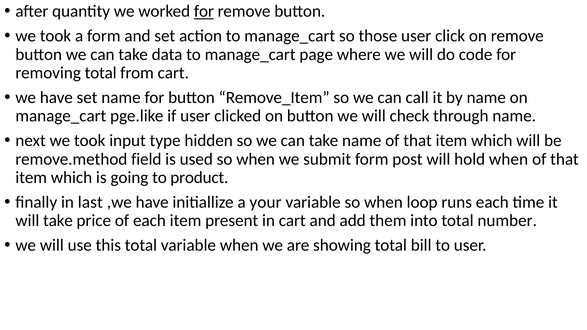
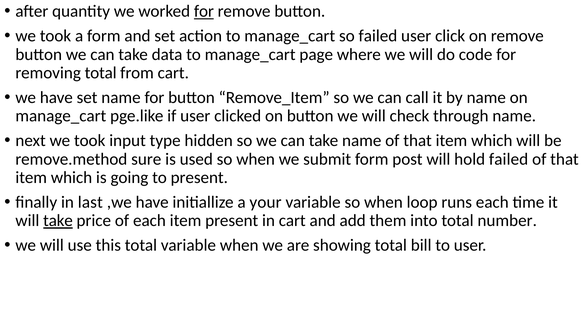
so those: those -> failed
field: field -> sure
hold when: when -> failed
to product: product -> present
take at (58, 221) underline: none -> present
